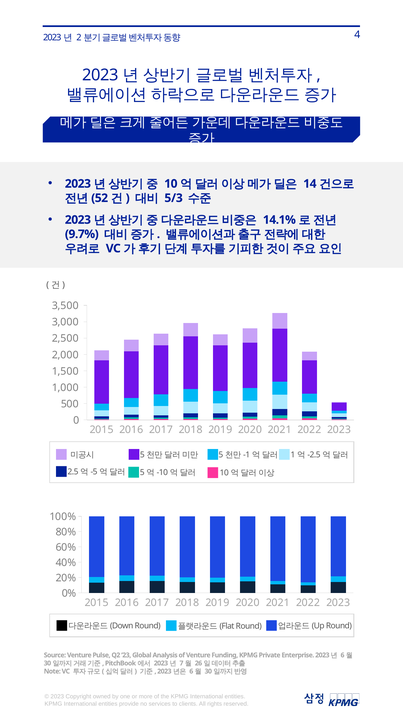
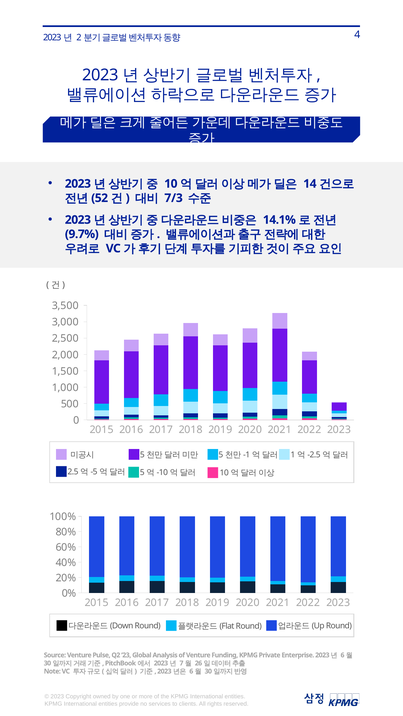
5/3: 5/3 -> 7/3
